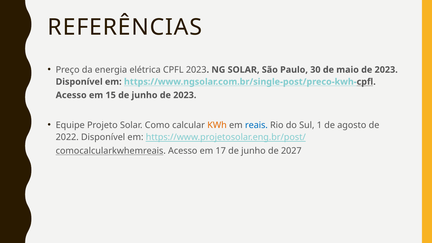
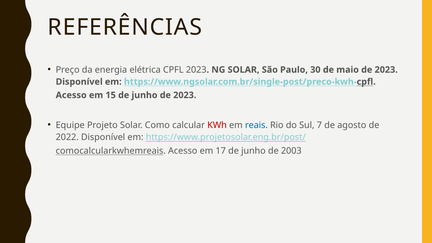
KWh colour: orange -> red
1: 1 -> 7
2027: 2027 -> 2003
